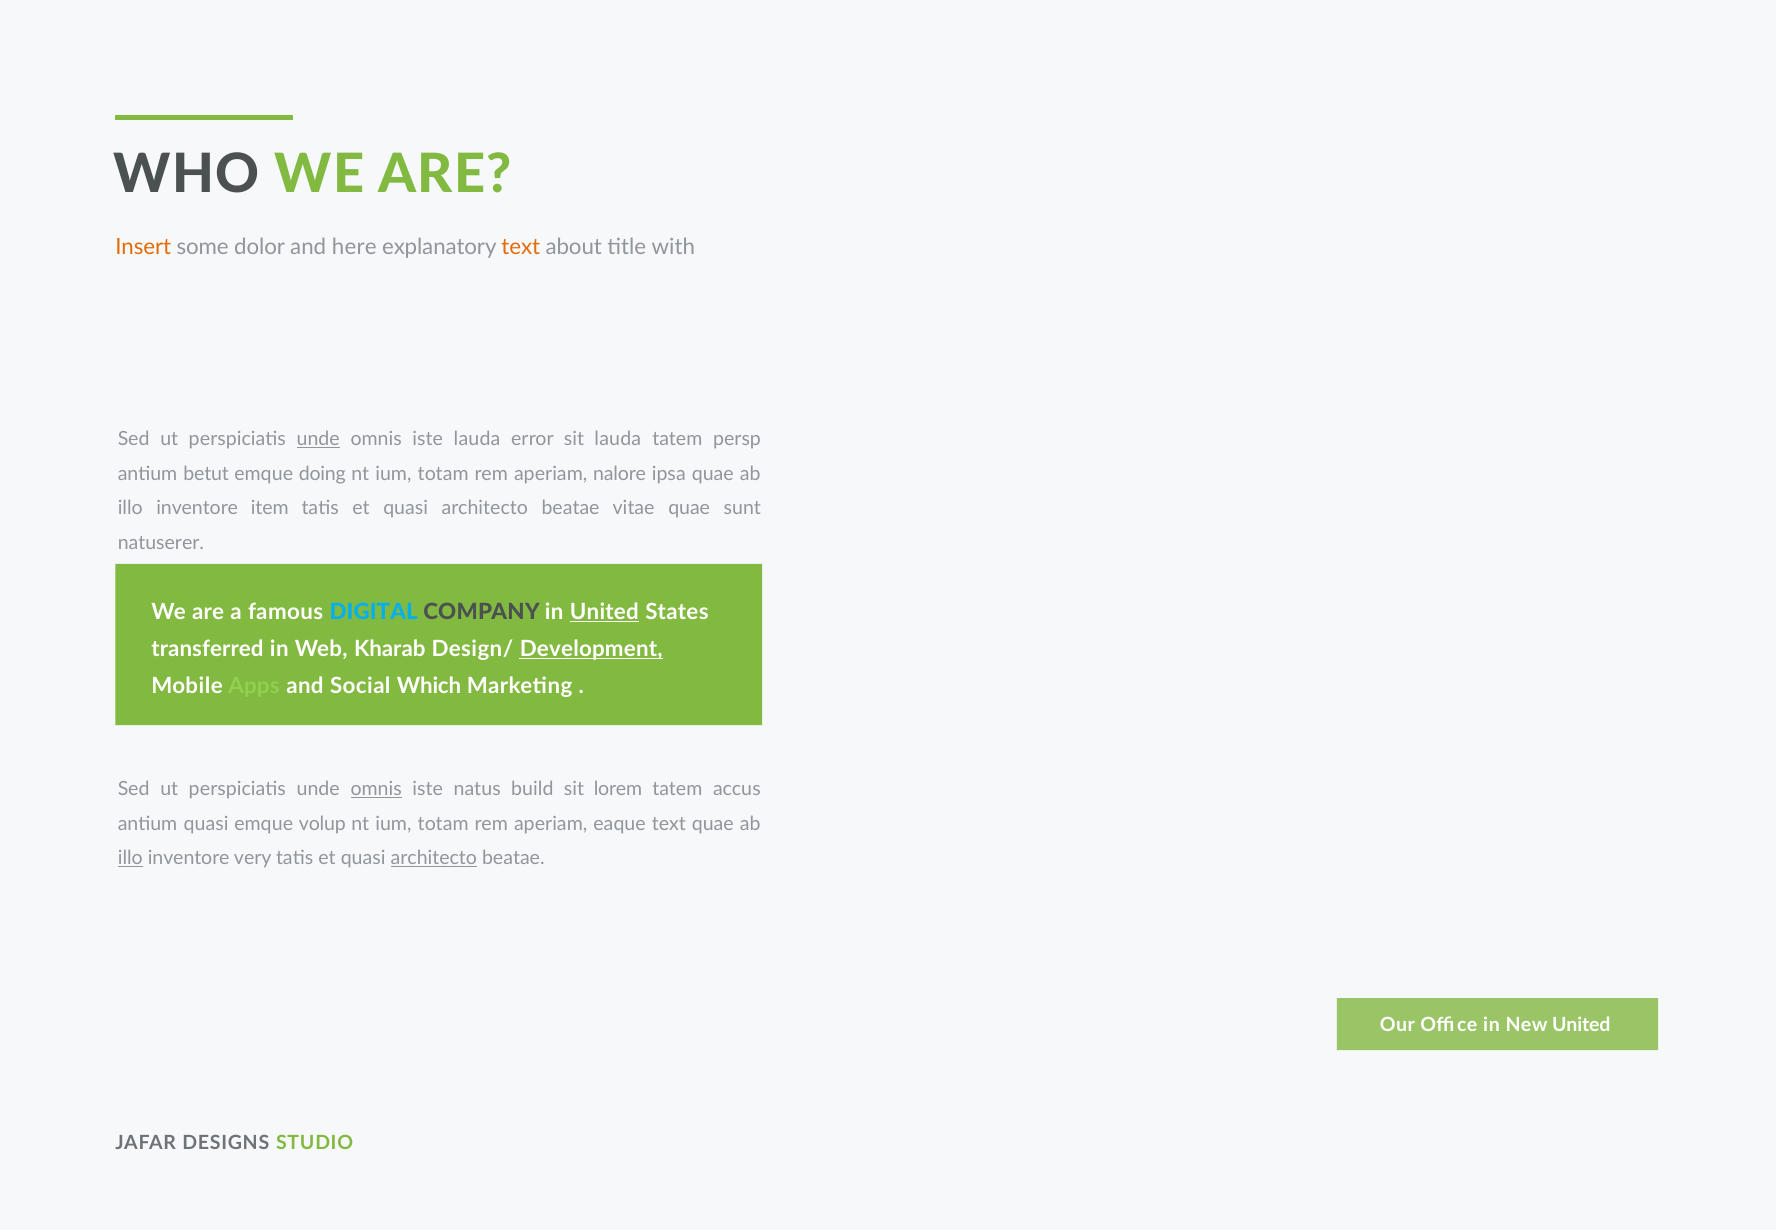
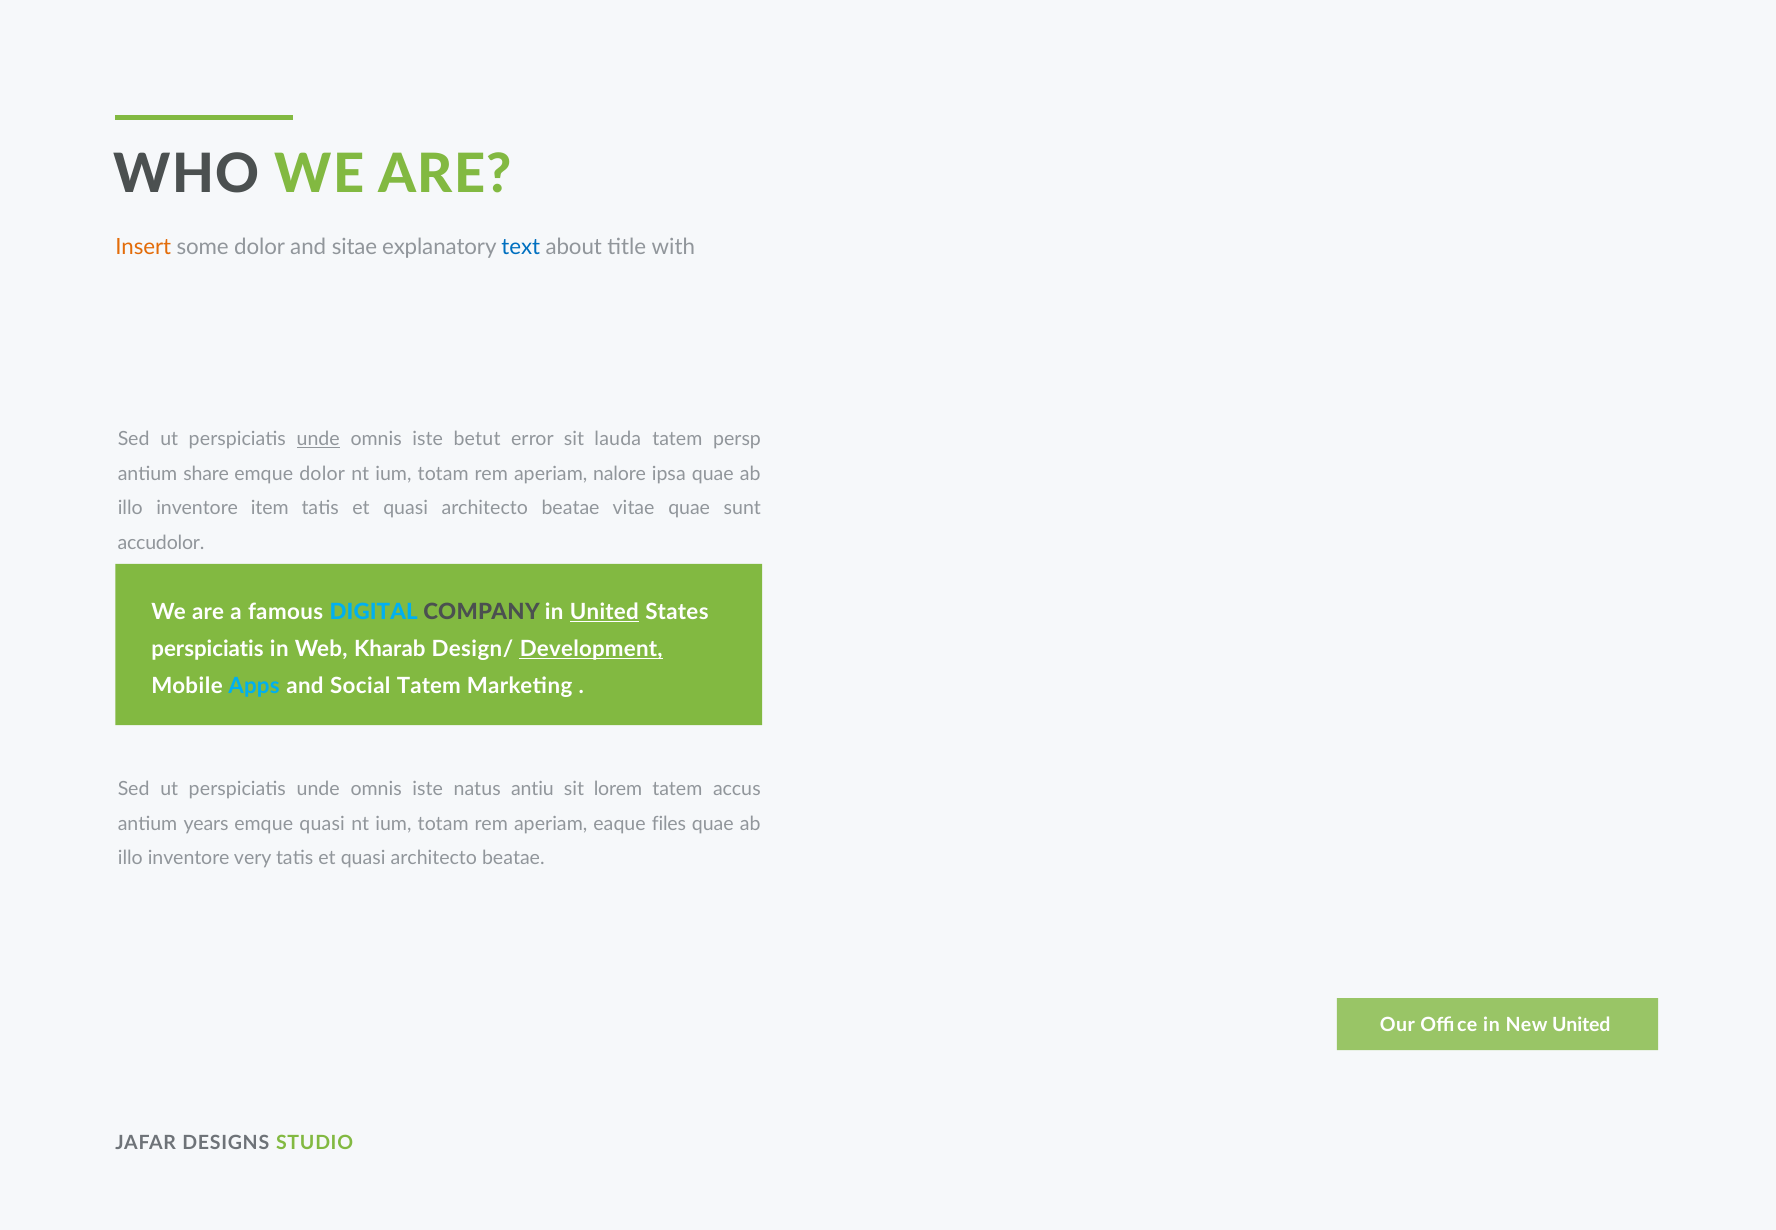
here: here -> sitae
text at (521, 247) colour: orange -> blue
iste lauda: lauda -> betut
betut: betut -> share
emque doing: doing -> dolor
natuserer: natuserer -> accudolor
transferred at (208, 649): transferred -> perspiciatis
Apps colour: light green -> light blue
Social Which: Which -> Tatem
omnis at (376, 789) underline: present -> none
build: build -> antiu
antium quasi: quasi -> years
emque volup: volup -> quasi
eaque text: text -> files
illo at (130, 858) underline: present -> none
architecto at (434, 858) underline: present -> none
